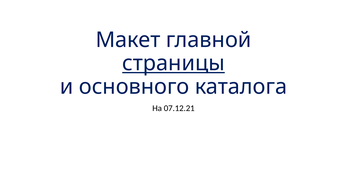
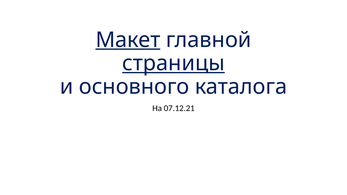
Макет underline: none -> present
